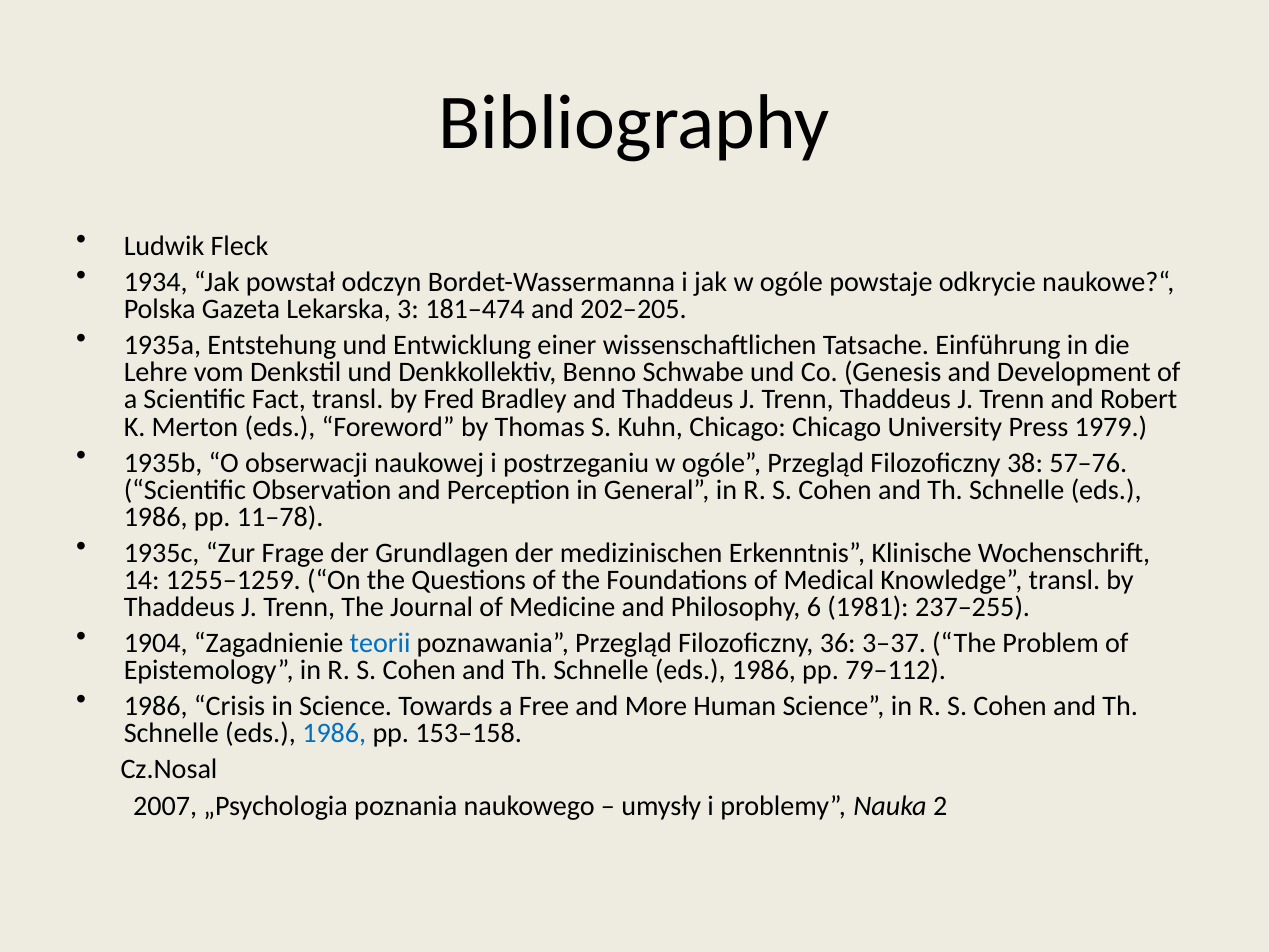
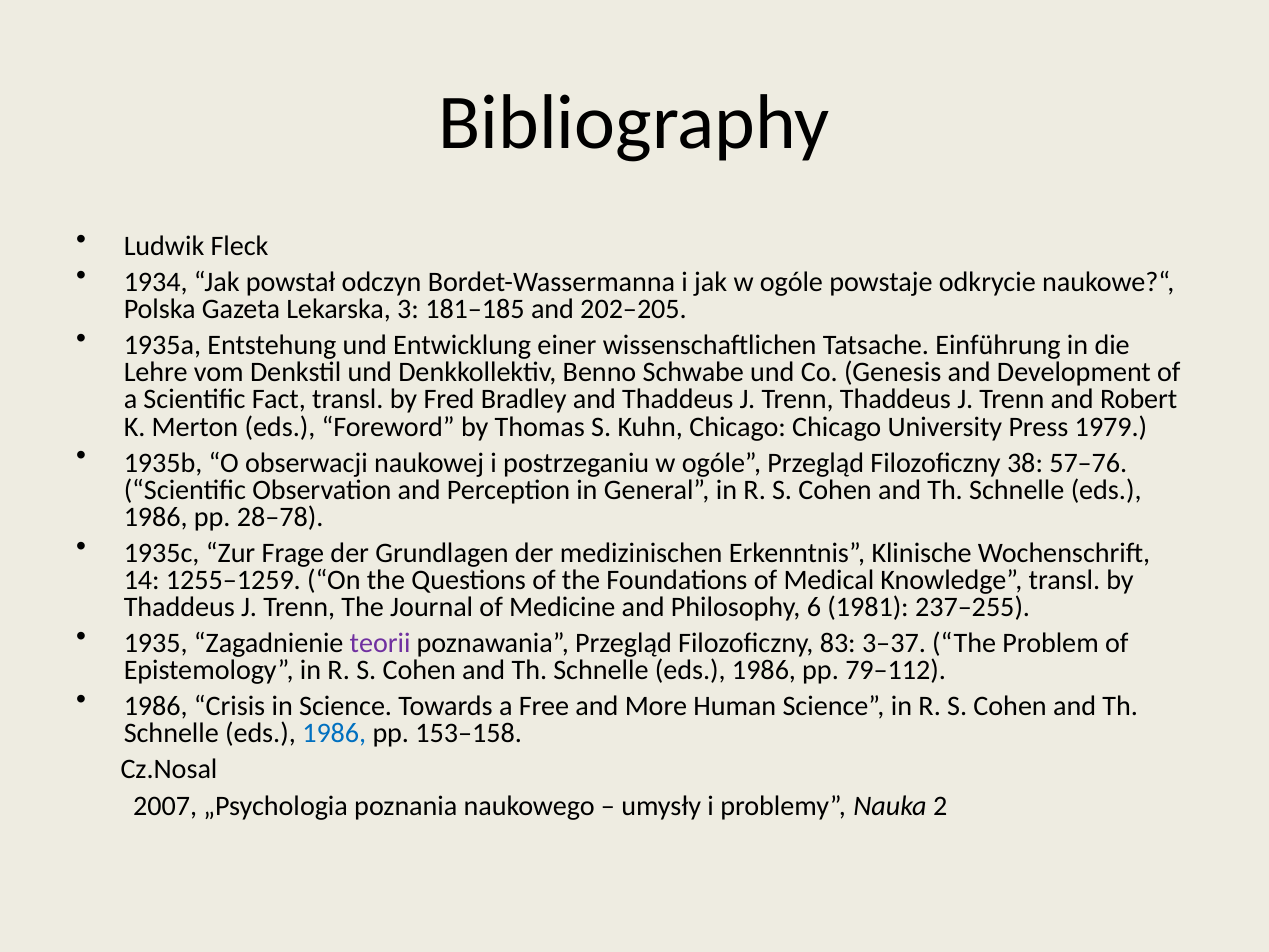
181–474: 181–474 -> 181–185
11–78: 11–78 -> 28–78
1904: 1904 -> 1935
teorii colour: blue -> purple
36: 36 -> 83
